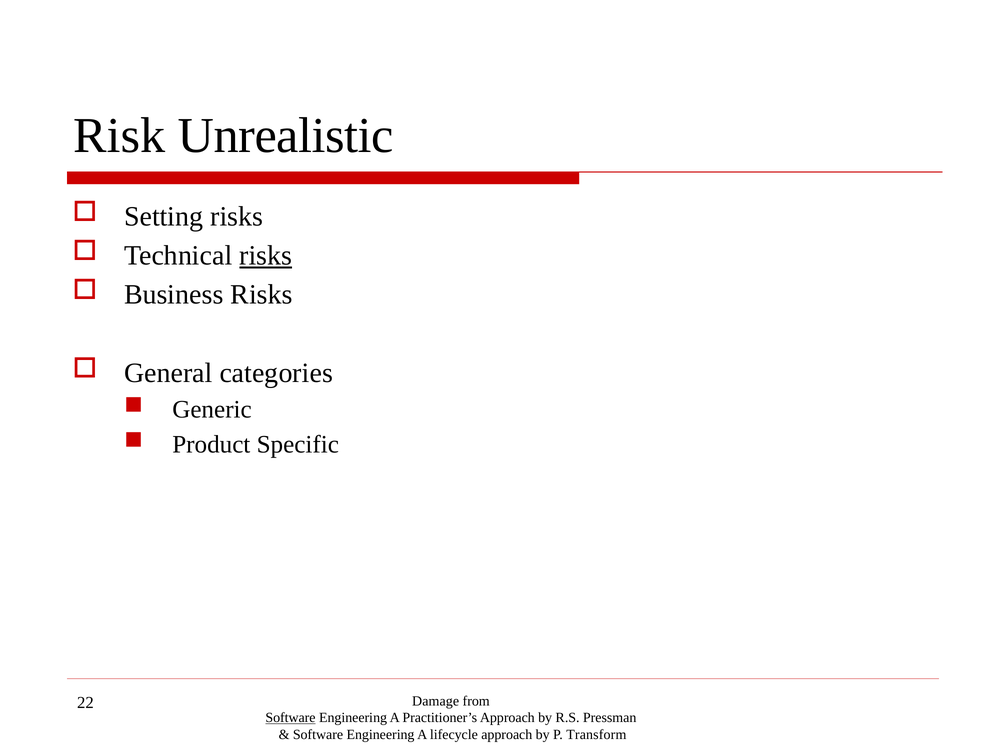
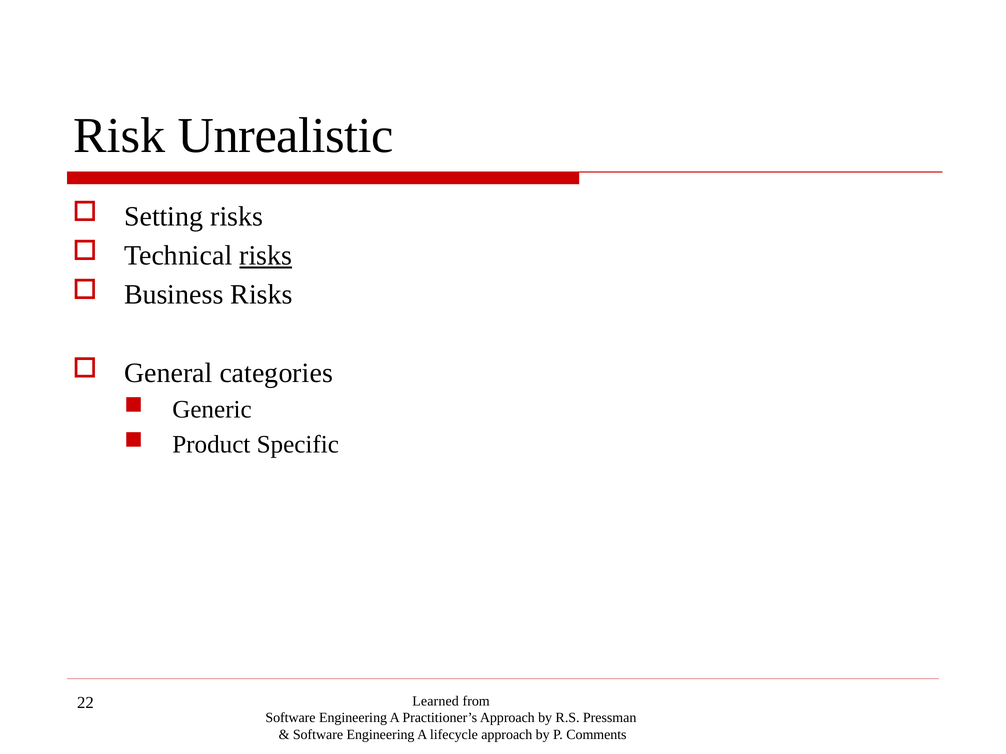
Damage: Damage -> Learned
Software at (290, 718) underline: present -> none
Transform: Transform -> Comments
